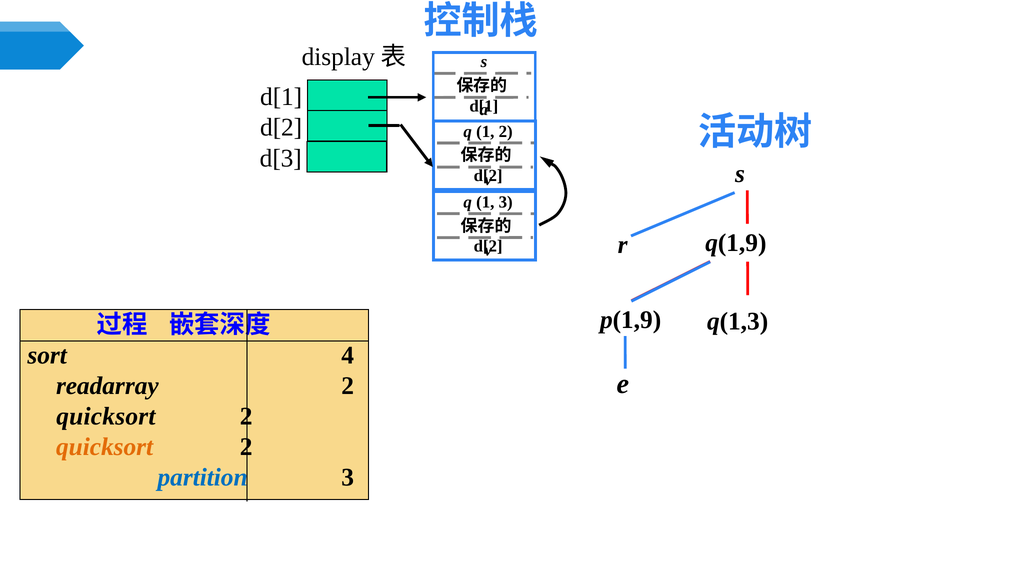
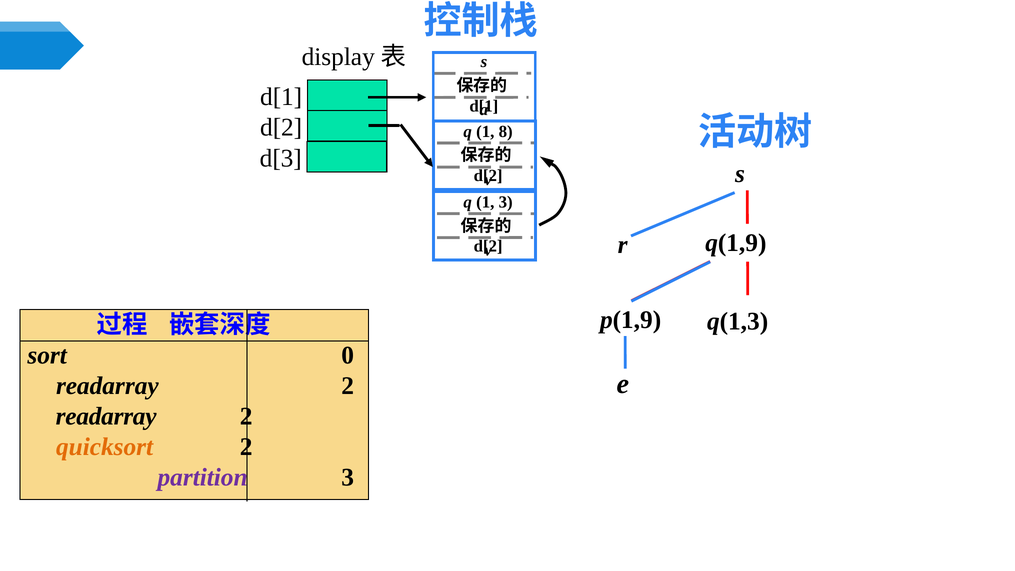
1 2: 2 -> 8
4: 4 -> 0
quicksort at (106, 416): quicksort -> readarray
partition colour: blue -> purple
